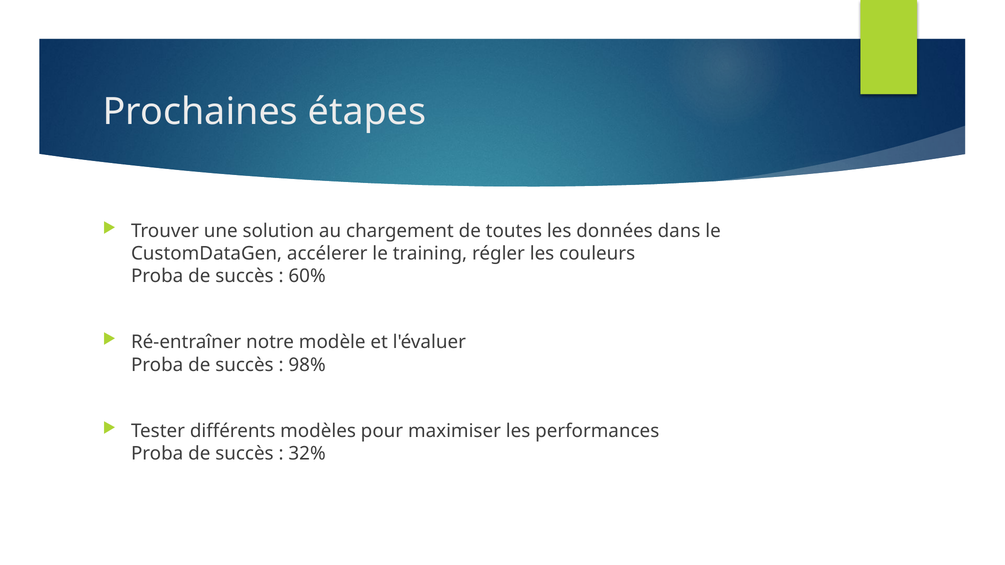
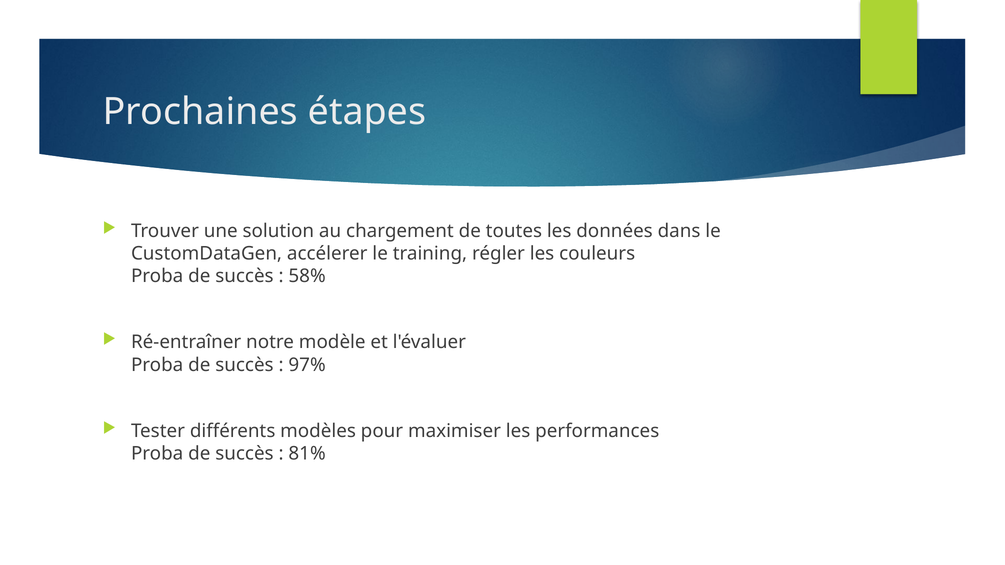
60%: 60% -> 58%
98%: 98% -> 97%
32%: 32% -> 81%
